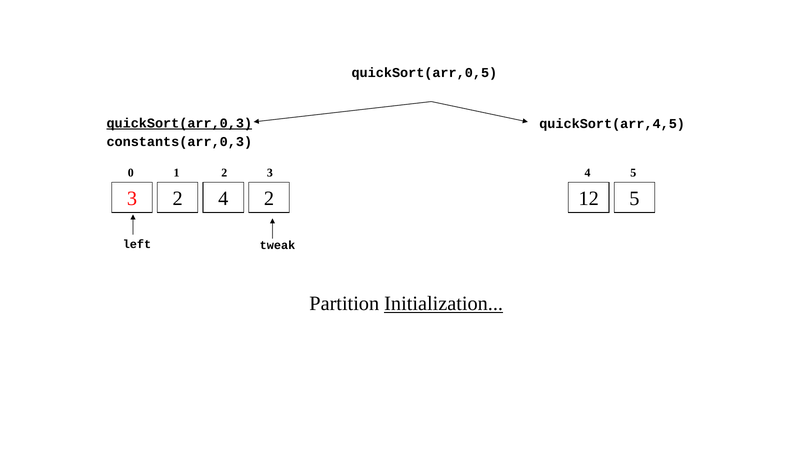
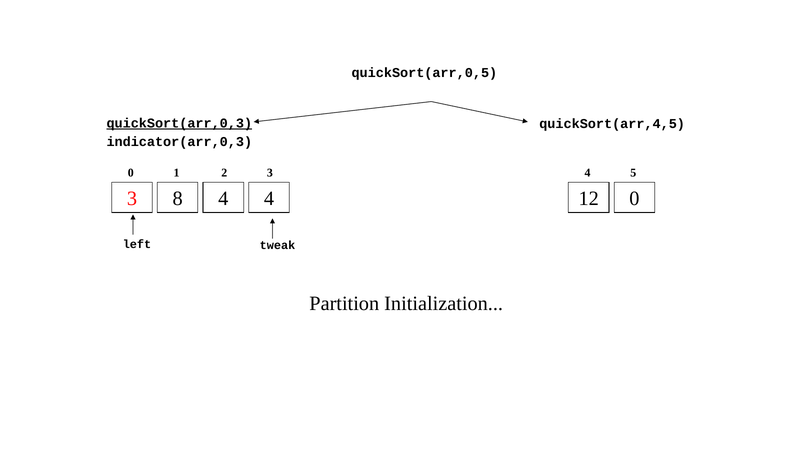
constants(arr,0,3: constants(arr,0,3 -> indicator(arr,0,3
3 2: 2 -> 8
4 2: 2 -> 4
12 5: 5 -> 0
Initialization underline: present -> none
